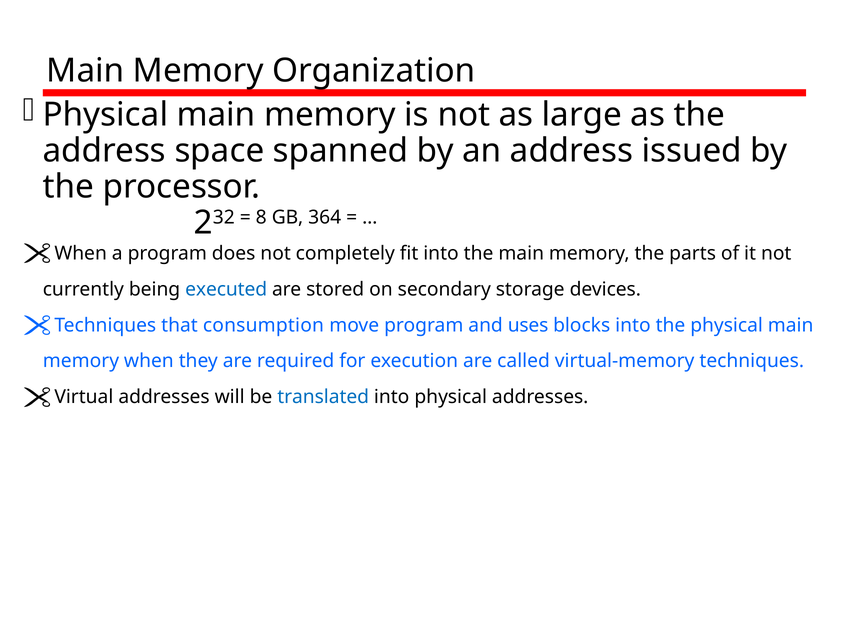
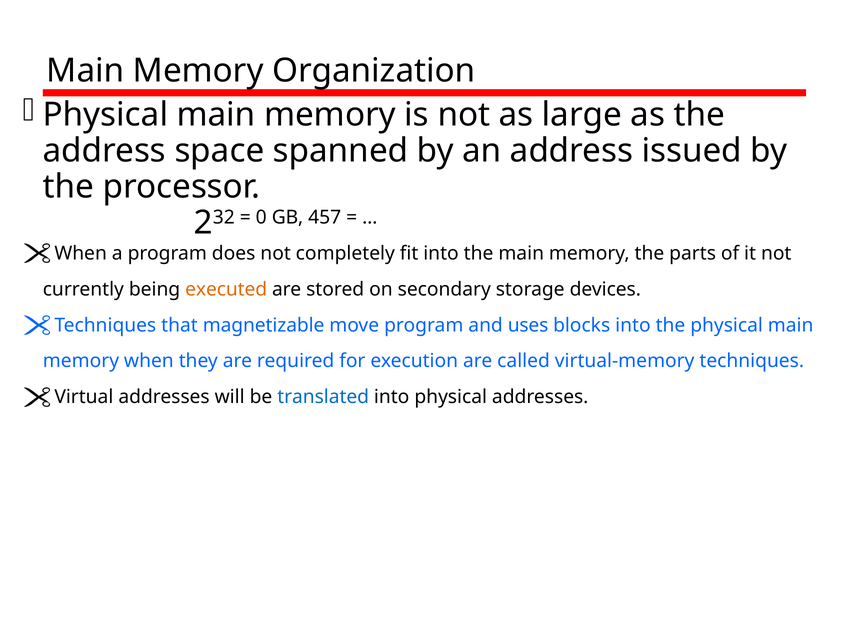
8: 8 -> 0
364: 364 -> 457
executed colour: blue -> orange
consumption: consumption -> magnetizable
